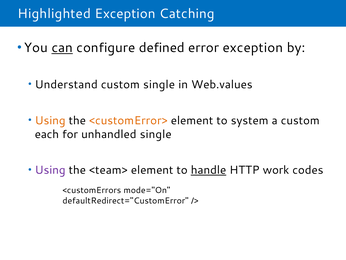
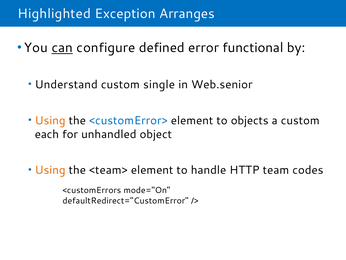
Catching: Catching -> Arranges
error exception: exception -> functional
Web.values: Web.values -> Web.senior
<customError> colour: orange -> blue
system: system -> objects
unhandled single: single -> object
Using at (50, 170) colour: purple -> orange
handle underline: present -> none
work: work -> team
